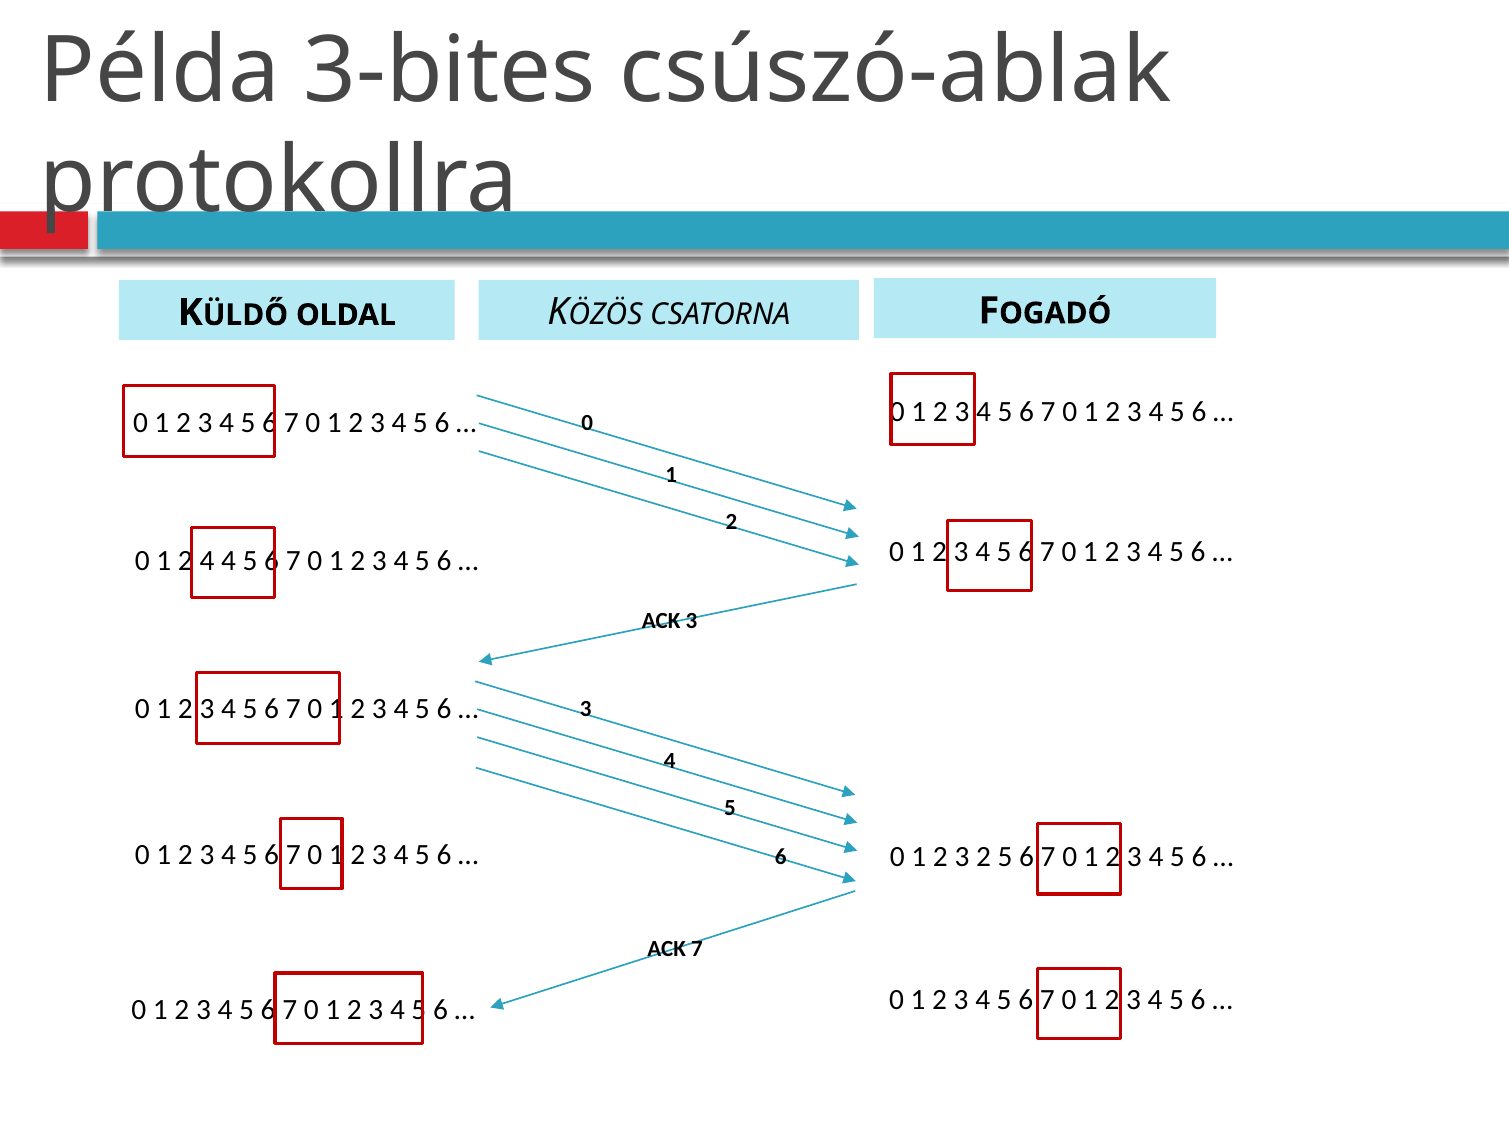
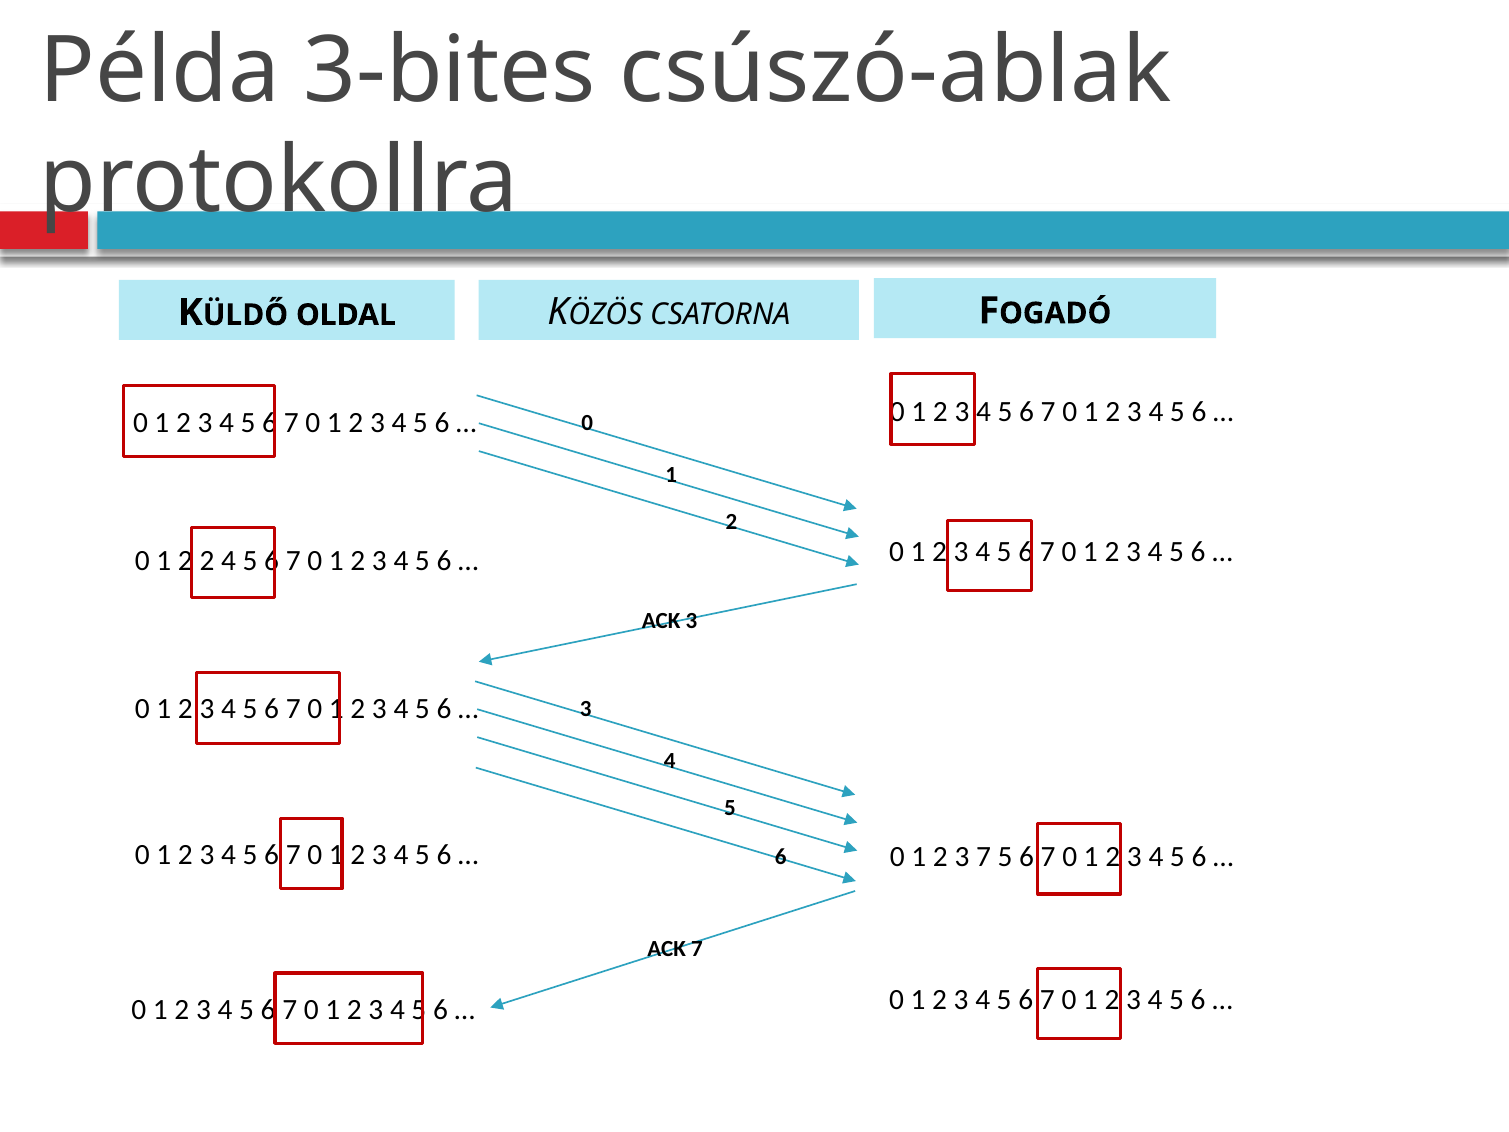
2 4: 4 -> 2
3 2: 2 -> 7
